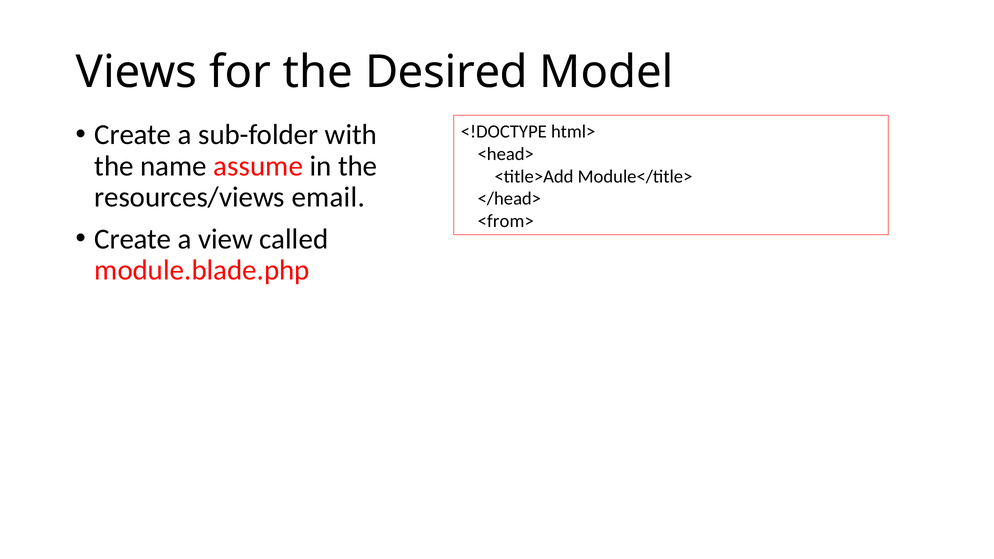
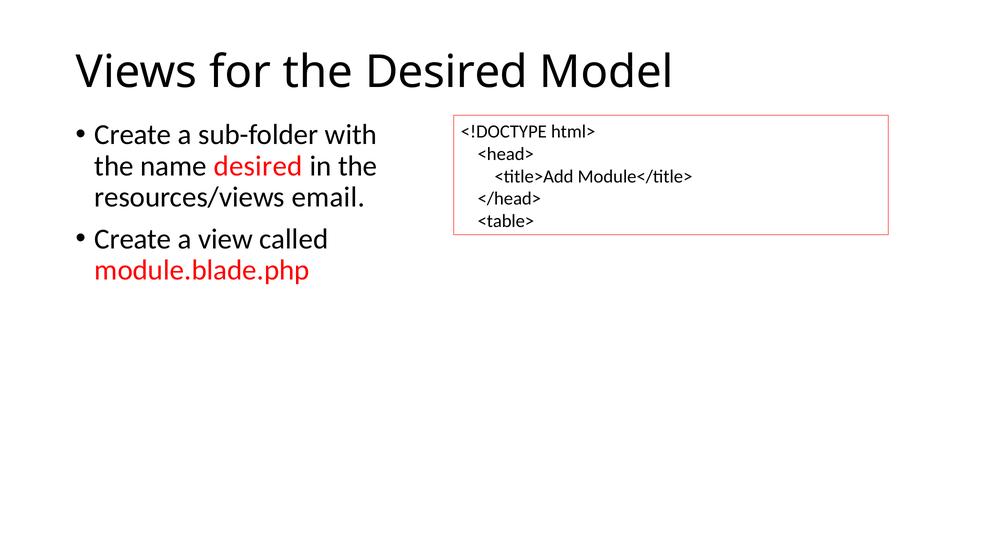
name assume: assume -> desired
<from>: <from> -> <table>
